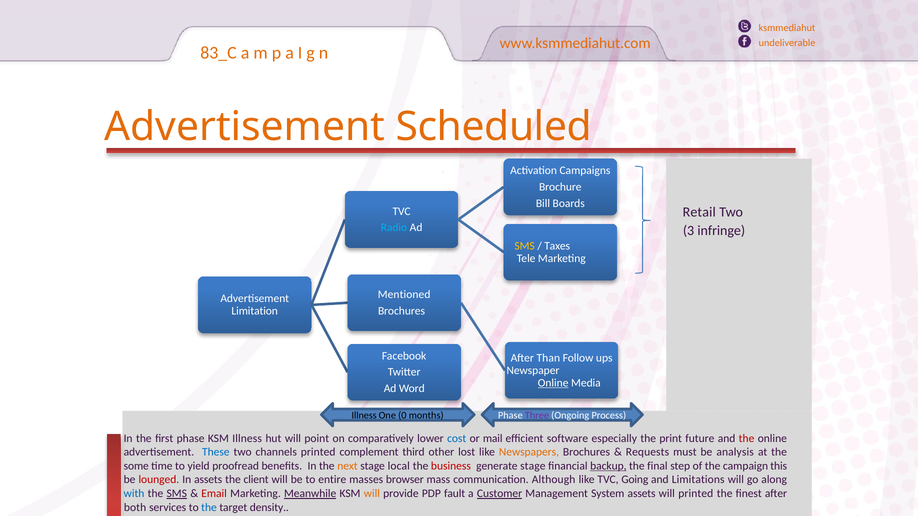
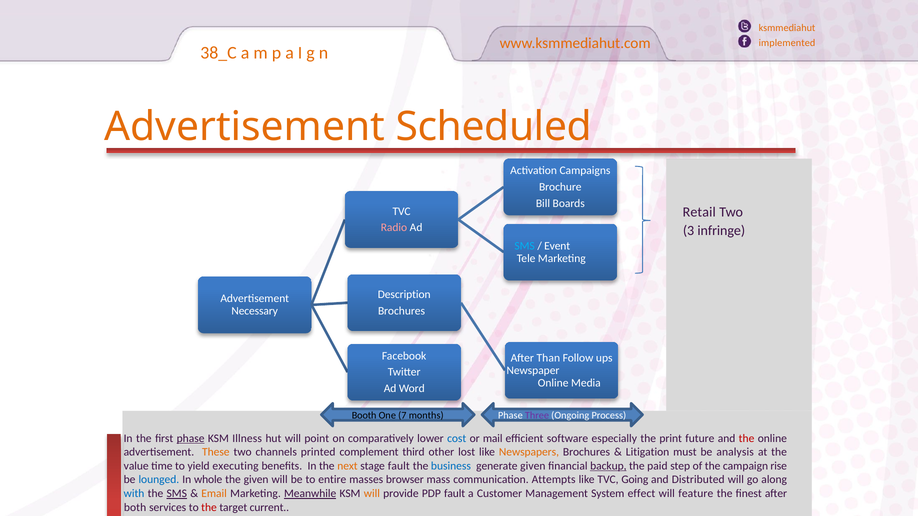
undeliverable: undeliverable -> implemented
83_C: 83_C -> 38_C
Radio colour: light blue -> pink
SMS at (525, 246) colour: yellow -> light blue
Taxes: Taxes -> Event
Mentioned: Mentioned -> Description
Limitation: Limitation -> Necessary
Online at (553, 383) underline: present -> none
Illness at (364, 416): Illness -> Booth
0: 0 -> 7
phase at (191, 439) underline: none -> present
These colour: blue -> orange
Requests: Requests -> Litigation
some: some -> value
proofread: proofread -> executing
stage local: local -> fault
business colour: red -> blue
generate stage: stage -> given
final: final -> paid
this: this -> rise
lounged colour: red -> blue
In assets: assets -> whole
the client: client -> given
Although: Although -> Attempts
Limitations: Limitations -> Distributed
Email colour: red -> orange
Customer underline: present -> none
System assets: assets -> effect
will printed: printed -> feature
the at (209, 508) colour: blue -> red
density: density -> current
